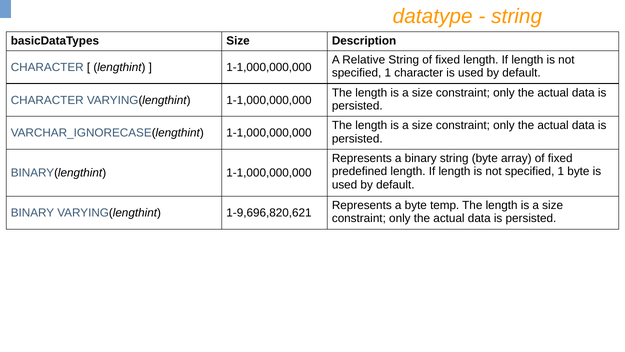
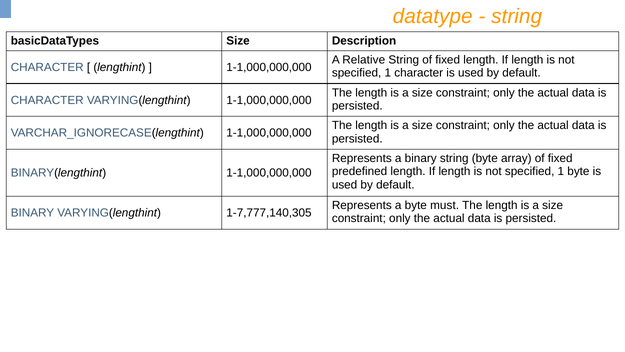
temp: temp -> must
1-9,696,820,621: 1-9,696,820,621 -> 1-7,777,140,305
